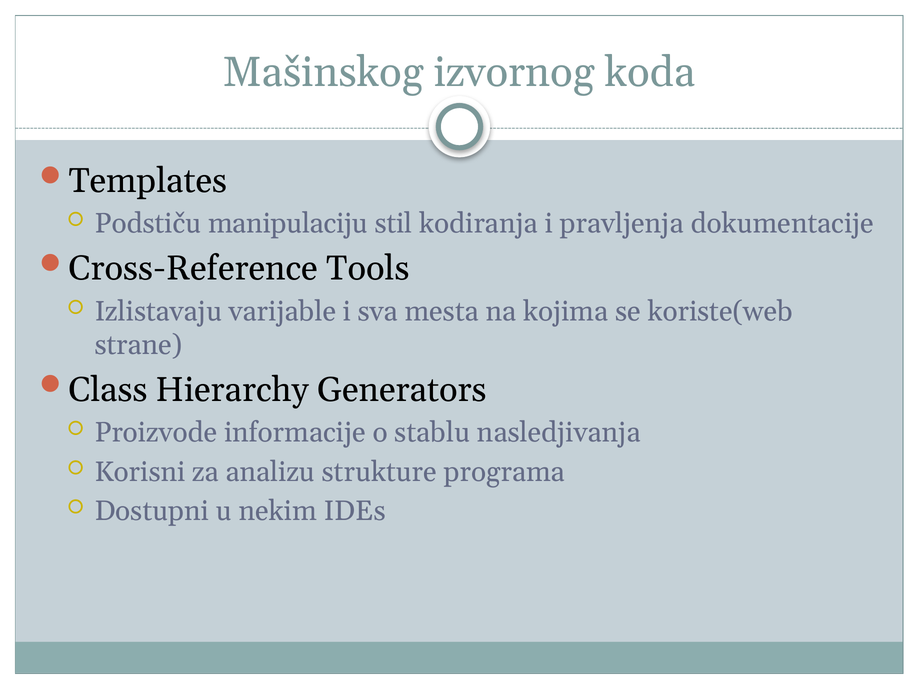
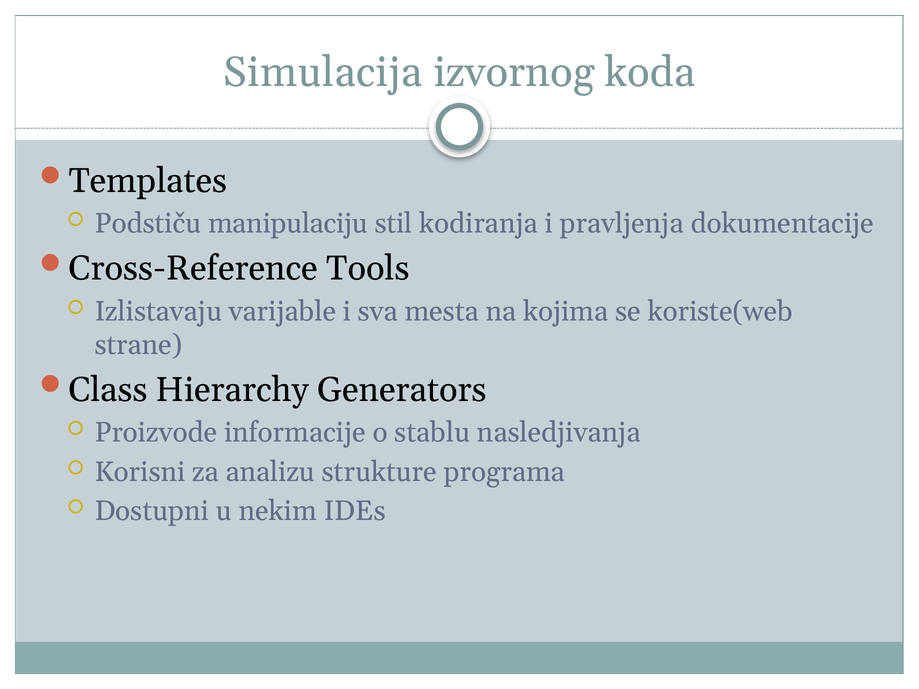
Mašinskog: Mašinskog -> Simulacija
